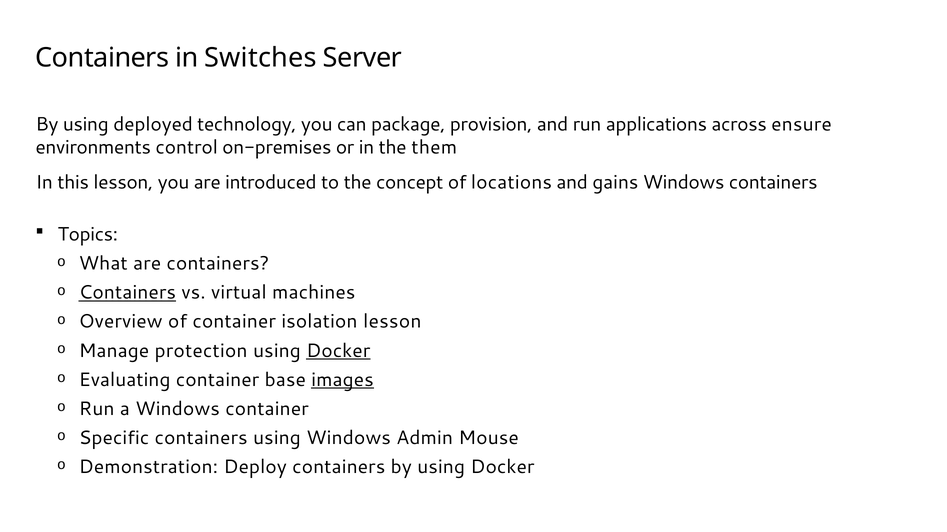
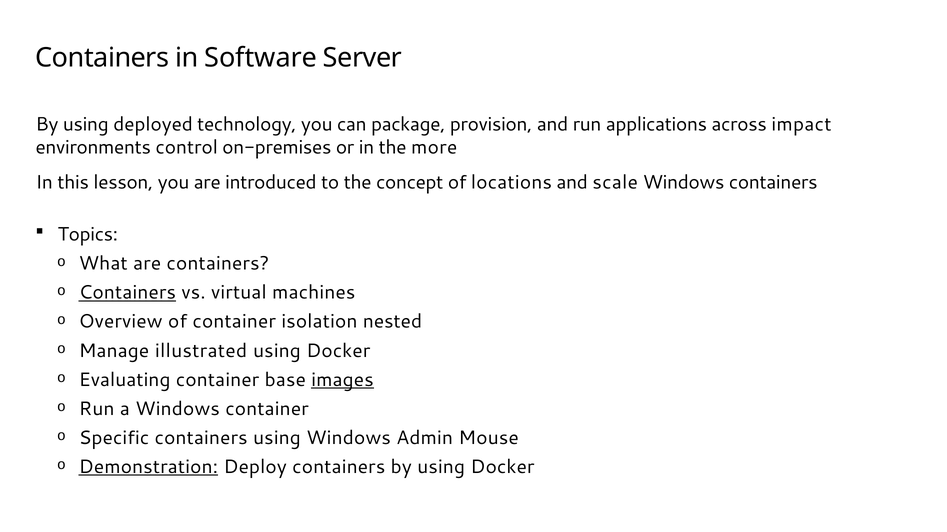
Switches: Switches -> Software
ensure: ensure -> impact
them: them -> more
gains: gains -> scale
isolation lesson: lesson -> nested
protection: protection -> illustrated
Docker at (338, 351) underline: present -> none
Demonstration underline: none -> present
